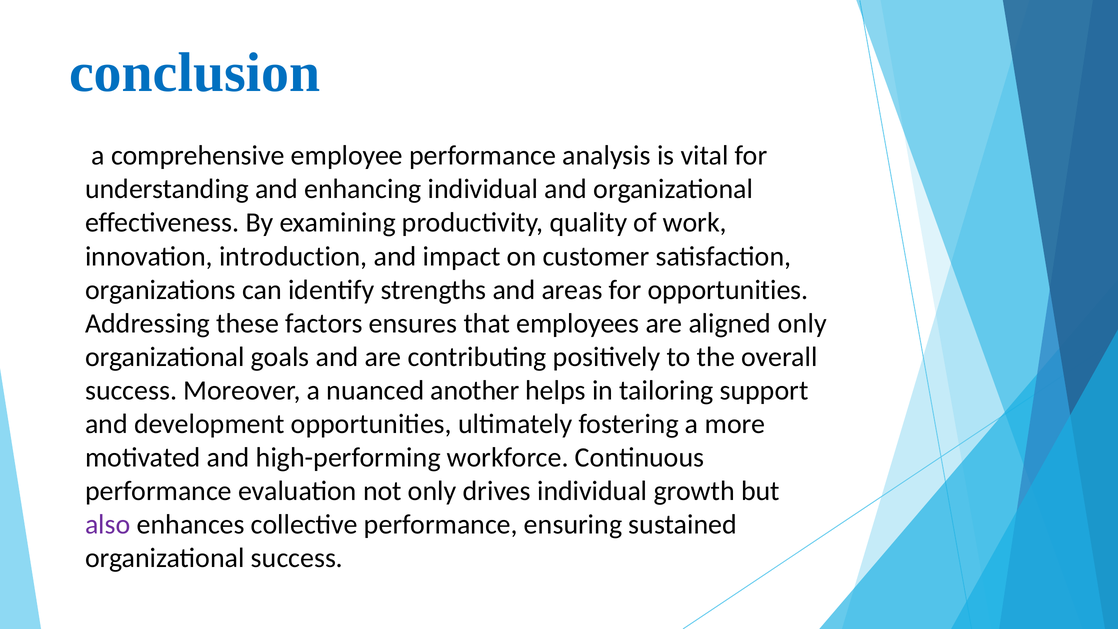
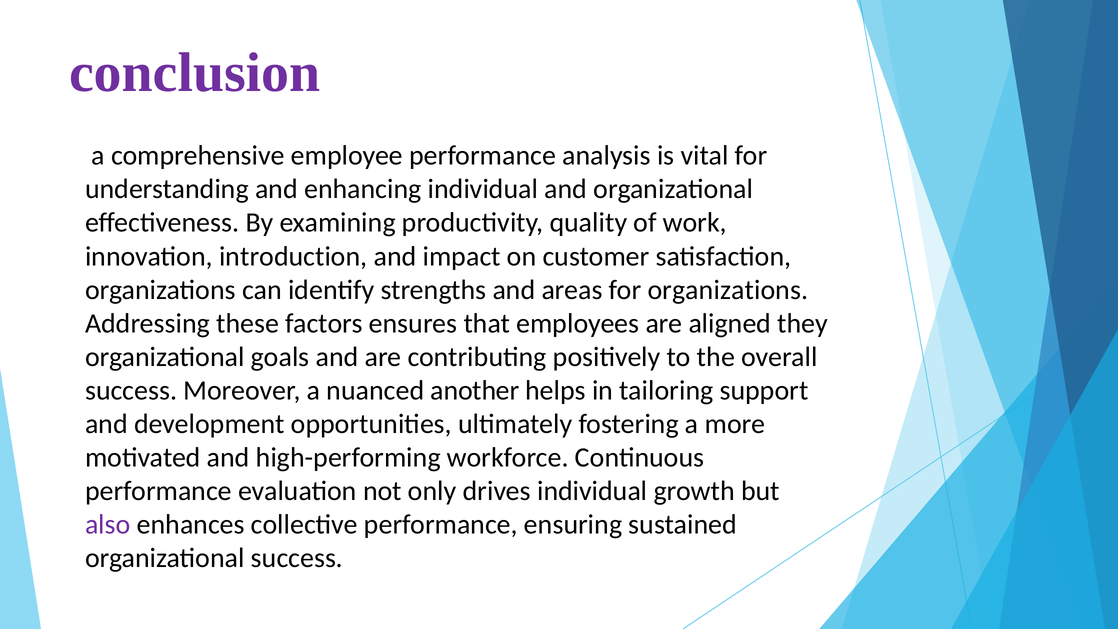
conclusion colour: blue -> purple
for opportunities: opportunities -> organizations
aligned only: only -> they
